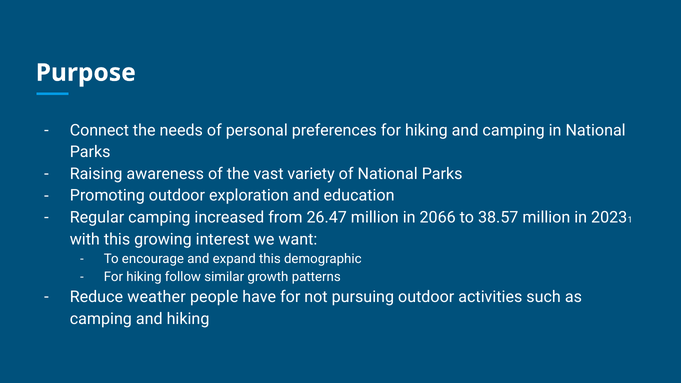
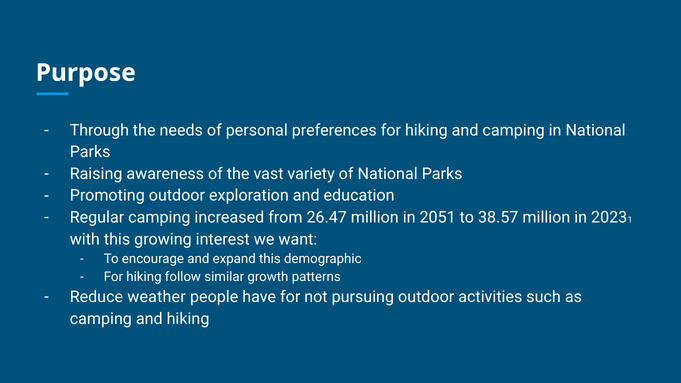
Connect: Connect -> Through
2066: 2066 -> 2051
